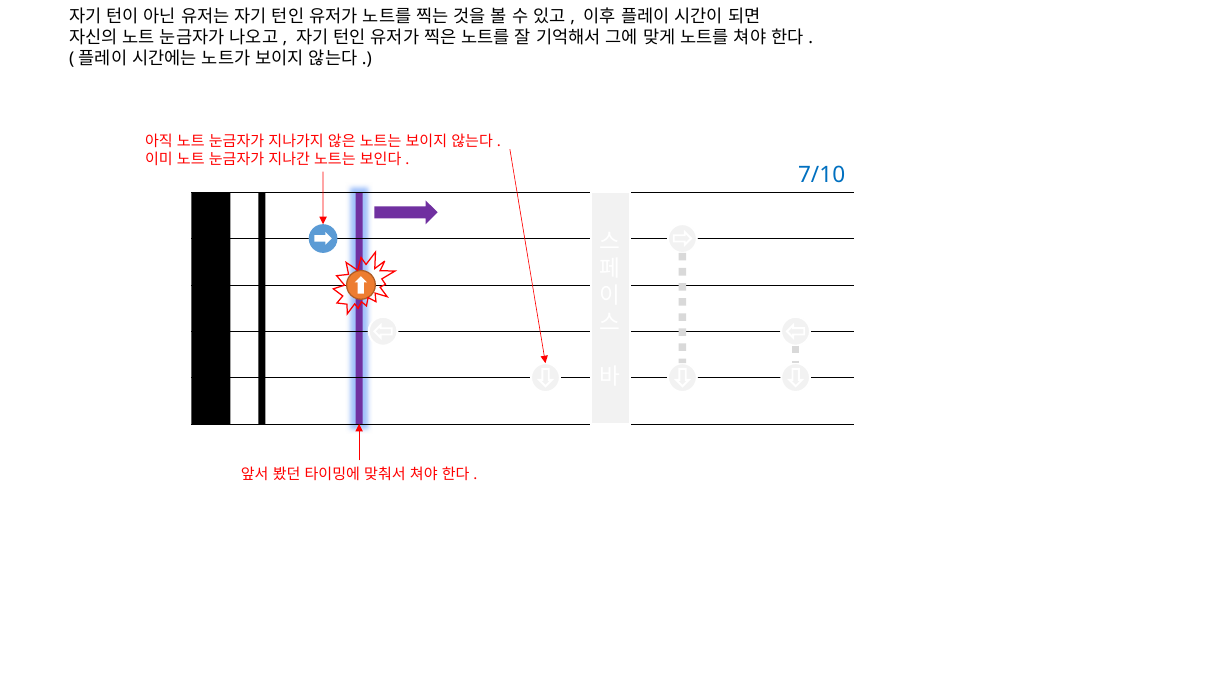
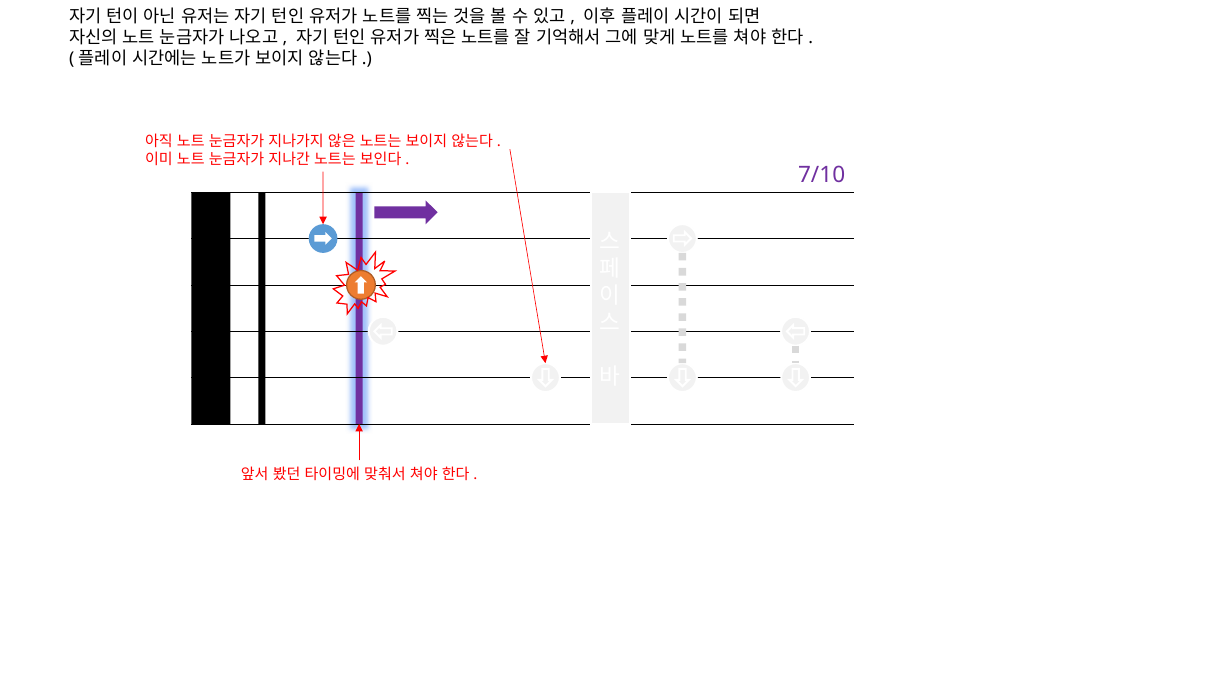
7/10 colour: blue -> purple
